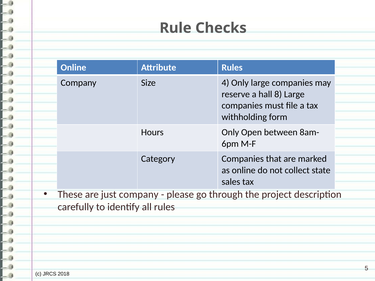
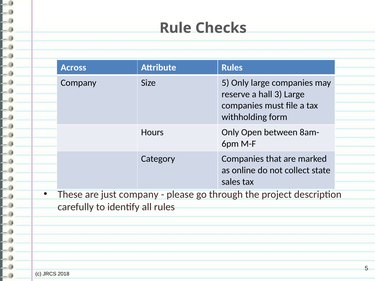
Online at (73, 68): Online -> Across
Size 4: 4 -> 5
8: 8 -> 3
